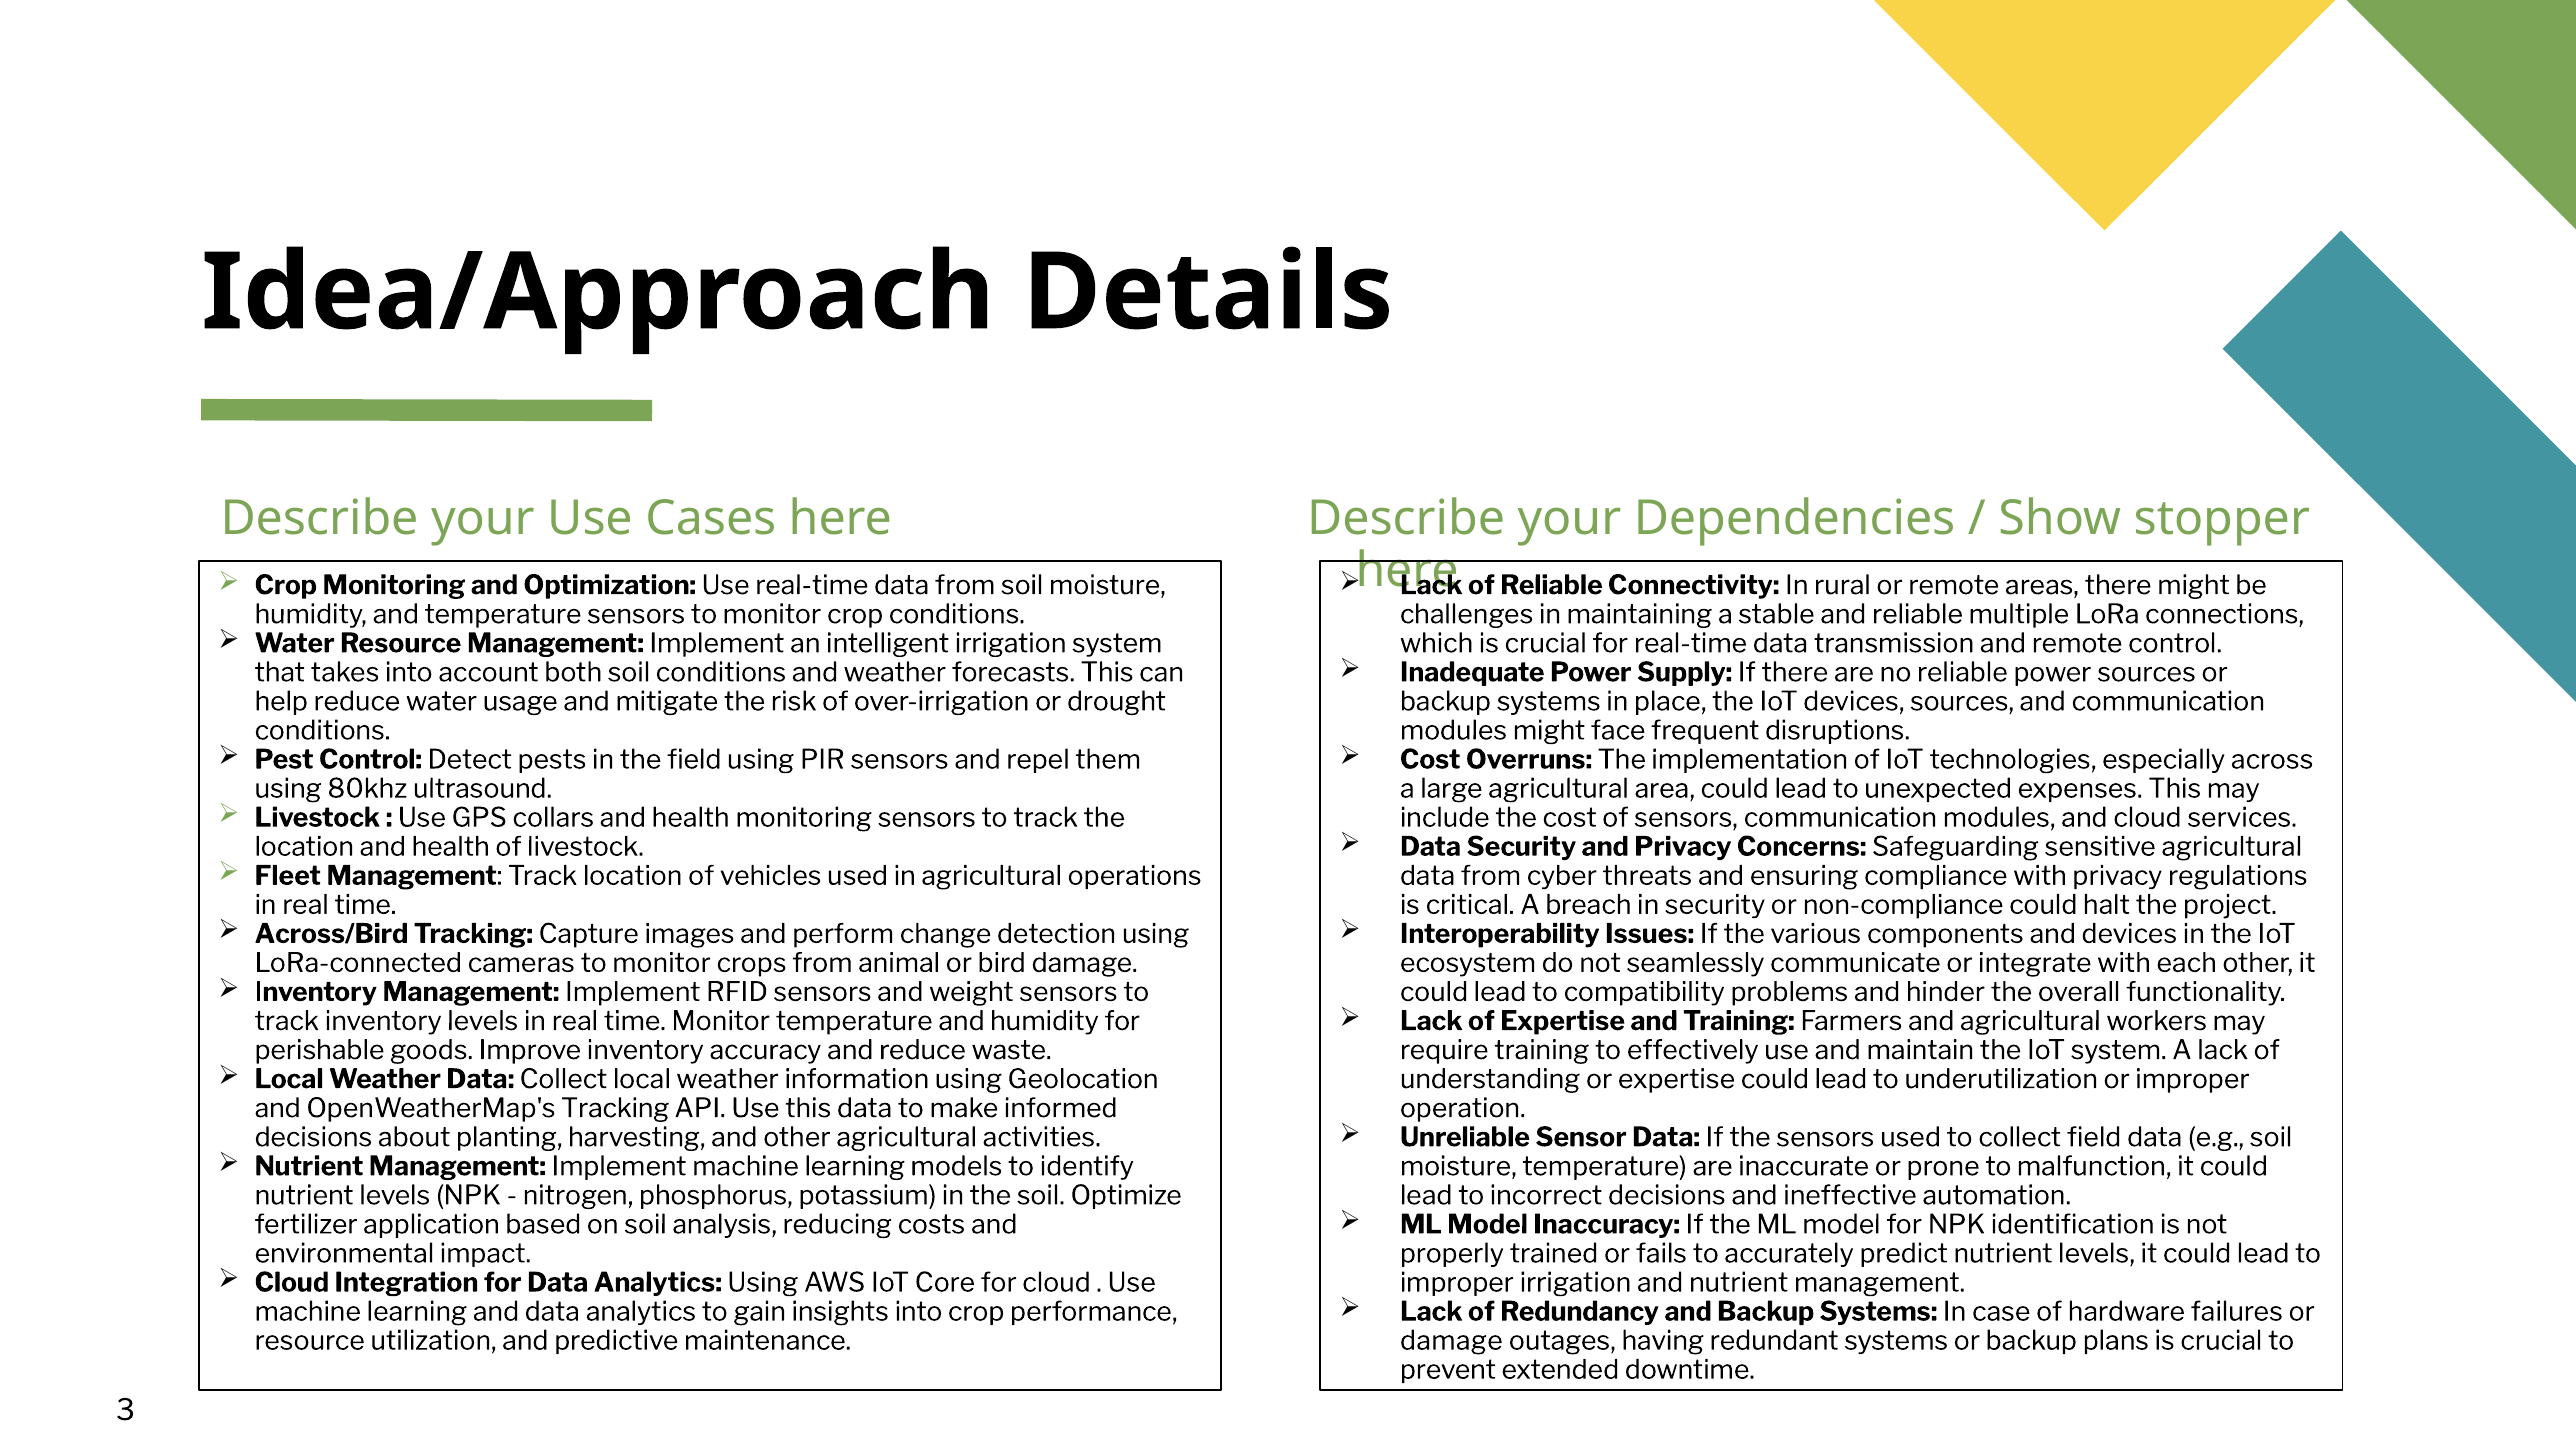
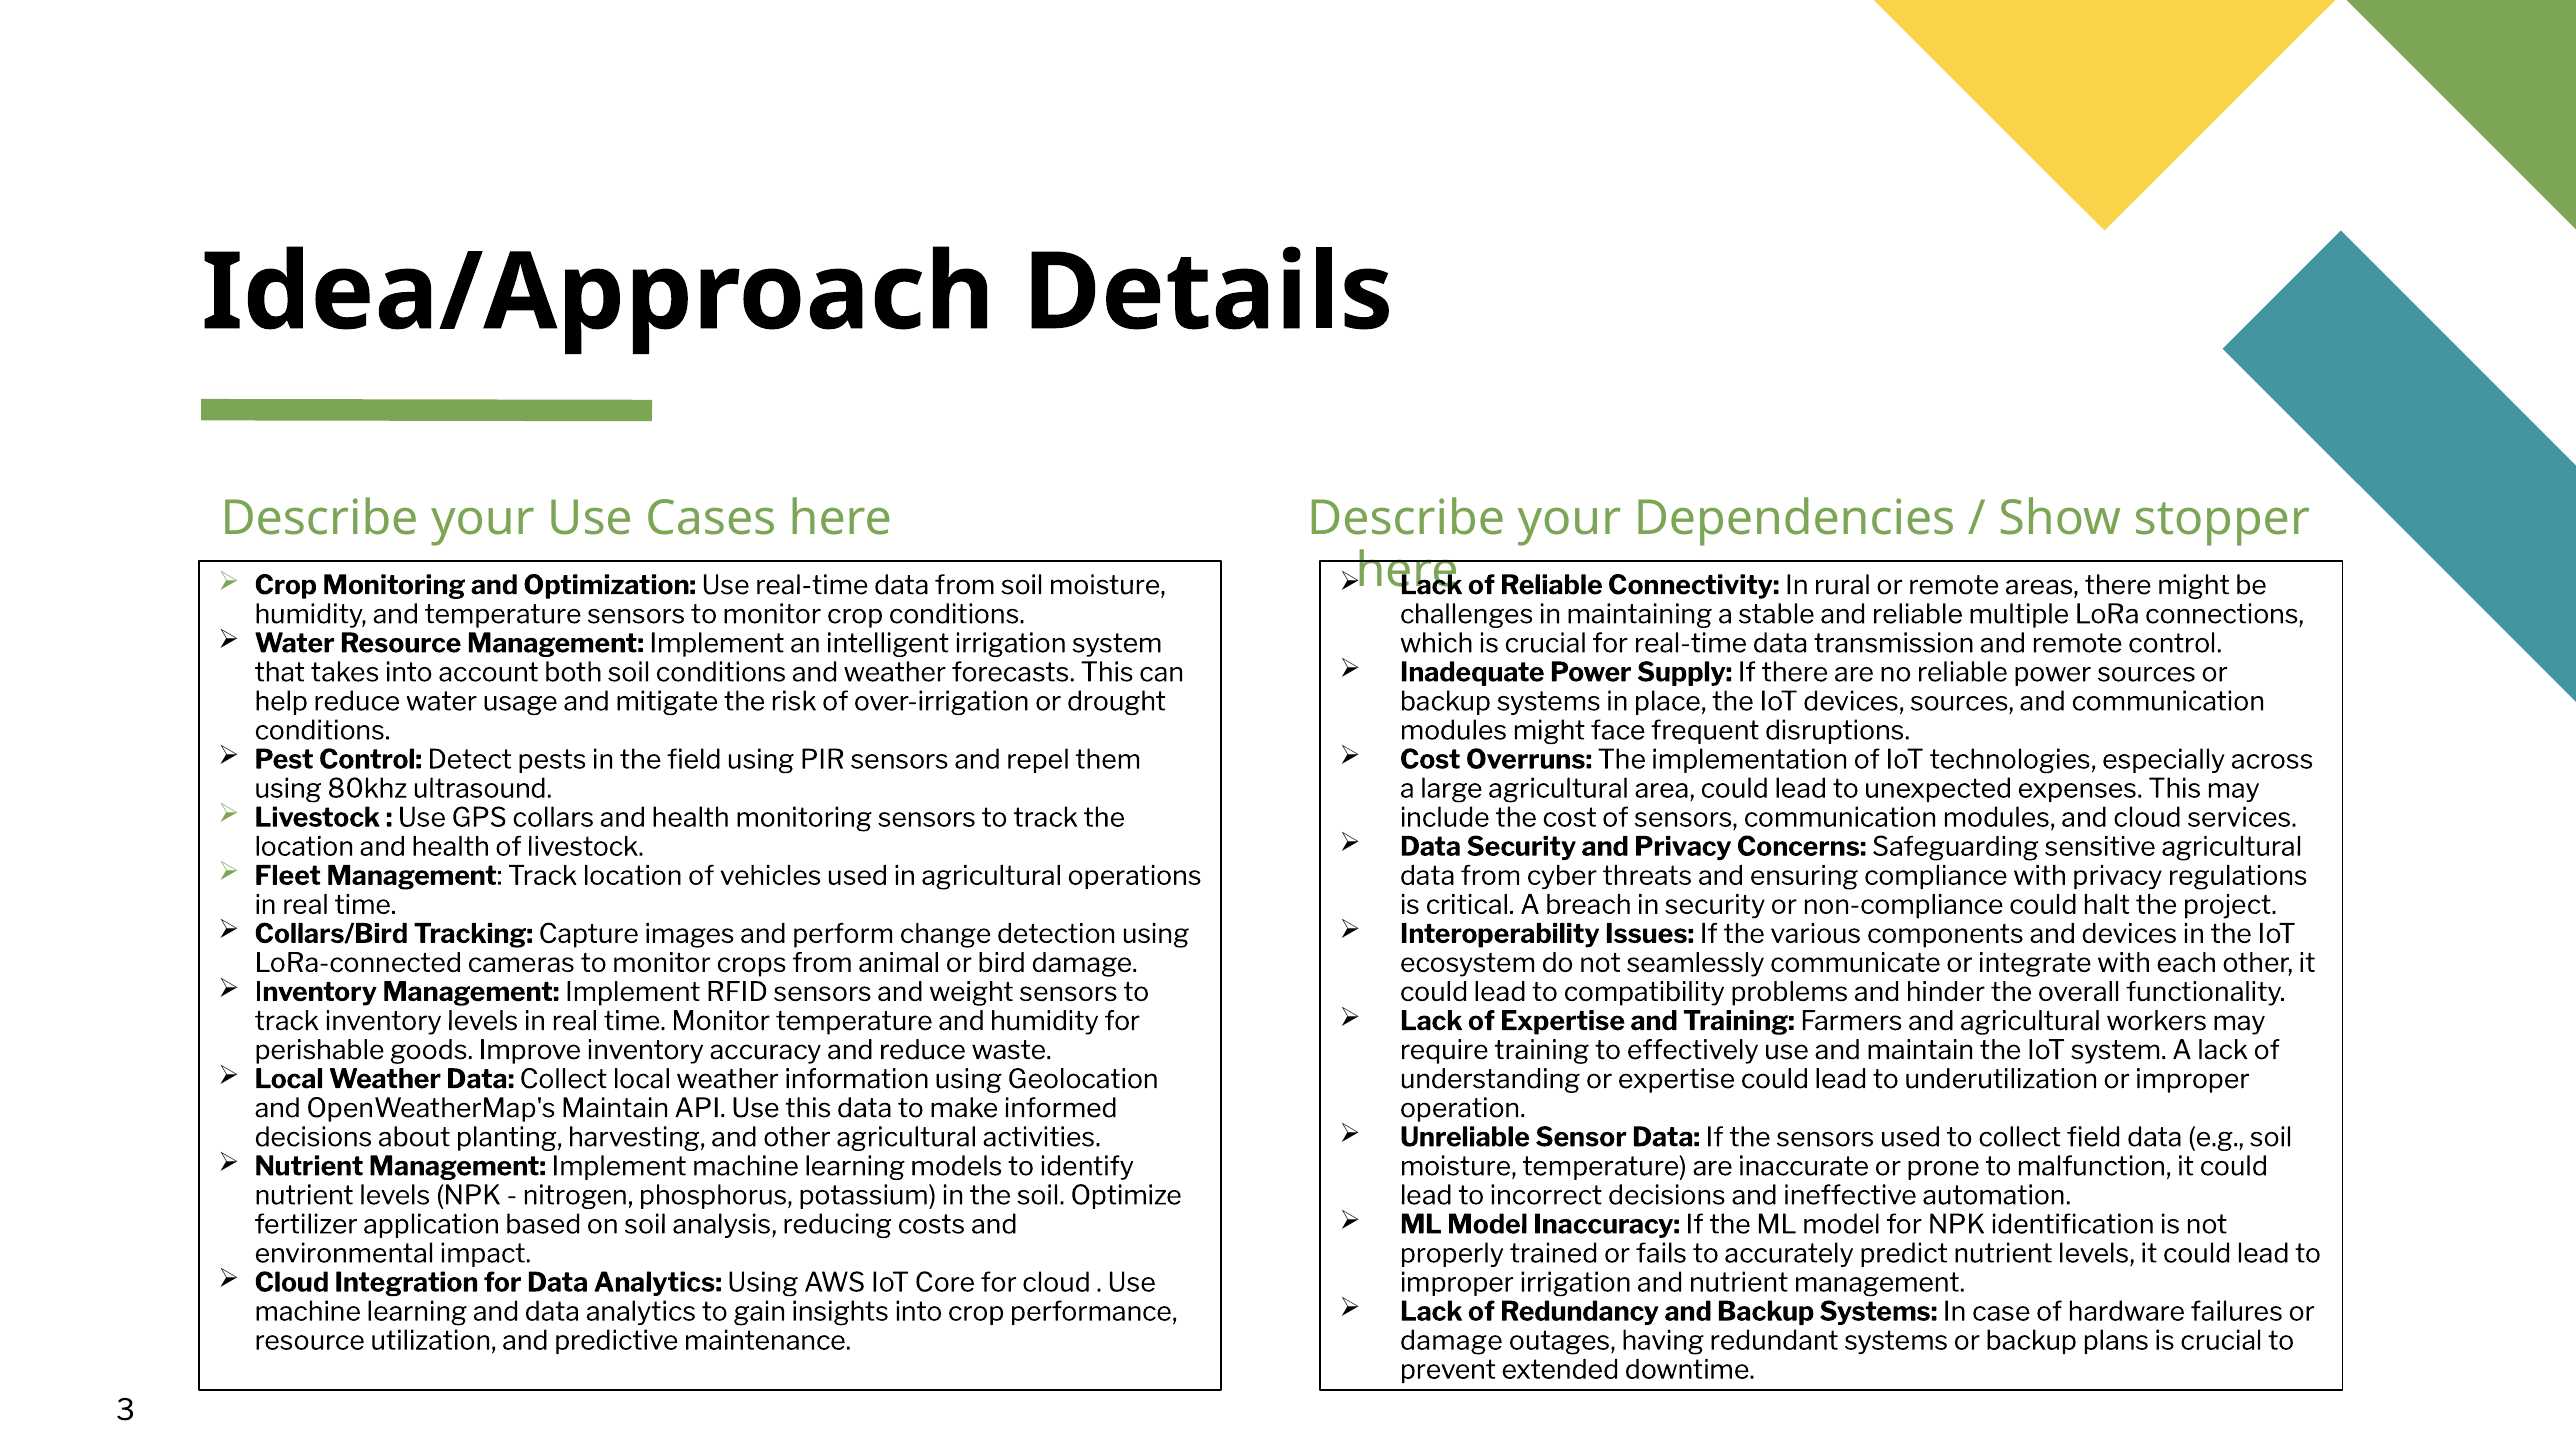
Across/Bird: Across/Bird -> Collars/Bird
OpenWeatherMap's Tracking: Tracking -> Maintain
